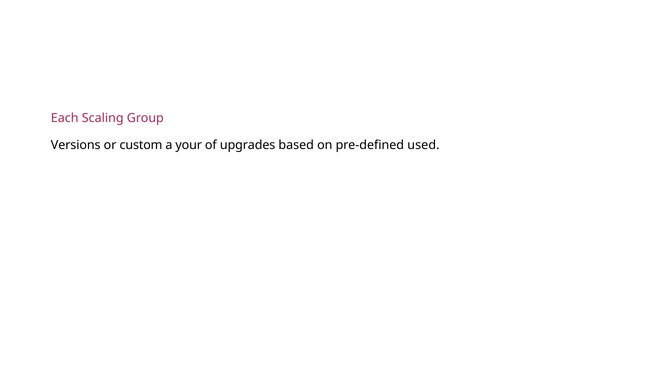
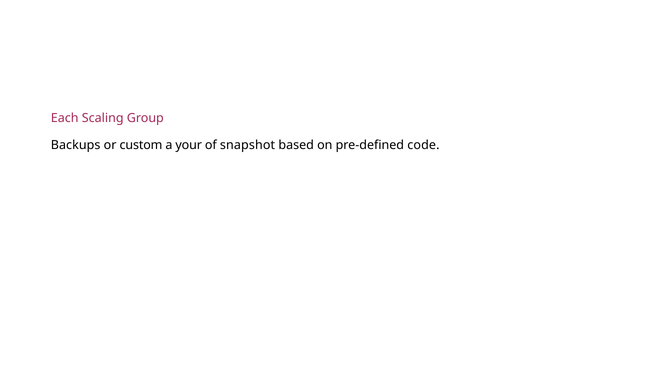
Versions: Versions -> Backups
upgrades: upgrades -> snapshot
used: used -> code
